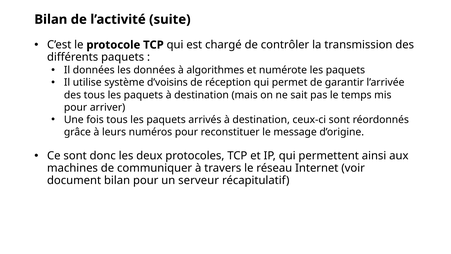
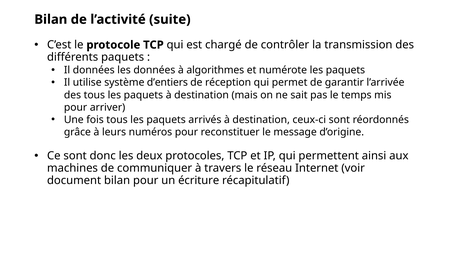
d’voisins: d’voisins -> d’entiers
serveur: serveur -> écriture
